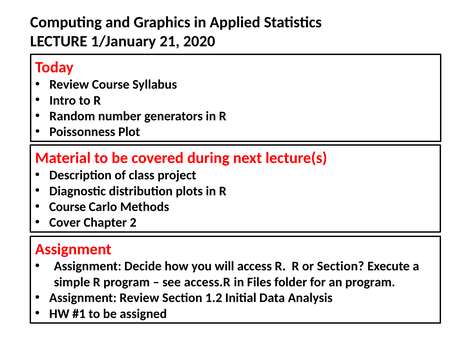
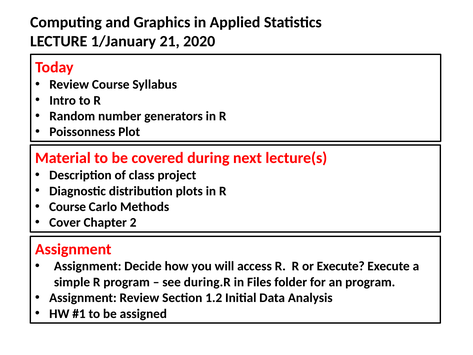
or Section: Section -> Execute
access.R: access.R -> during.R
